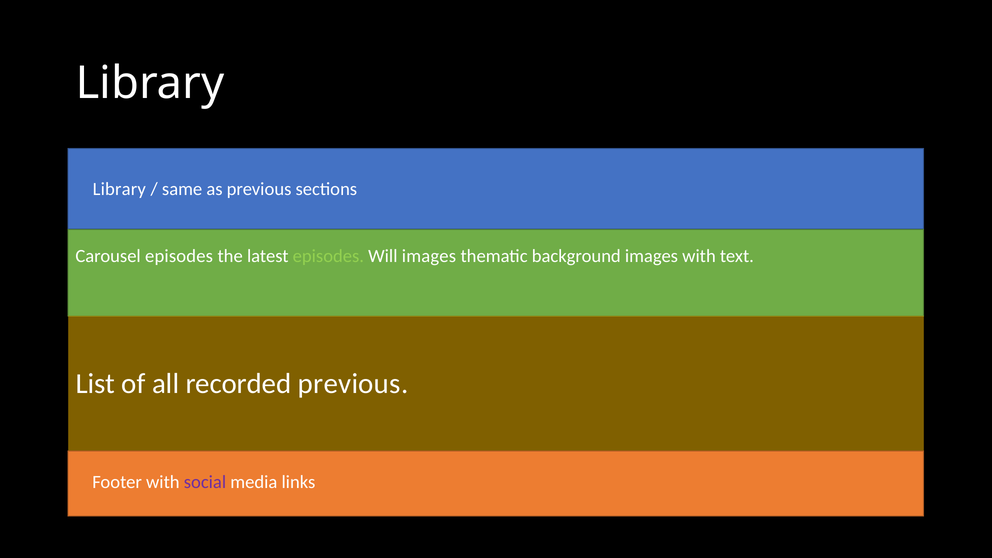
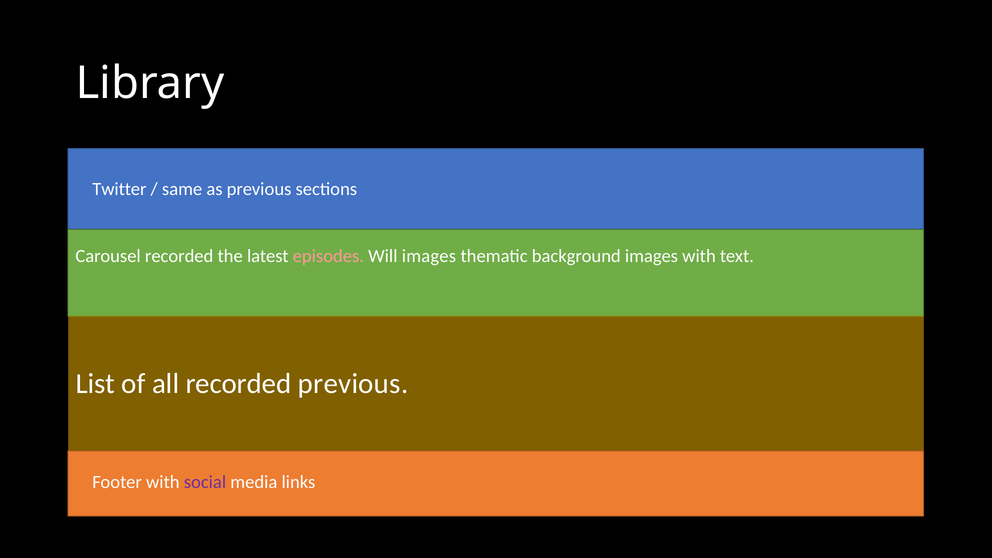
Library at (119, 189): Library -> Twitter
Carousel episodes: episodes -> recorded
episodes at (328, 256) colour: light green -> pink
